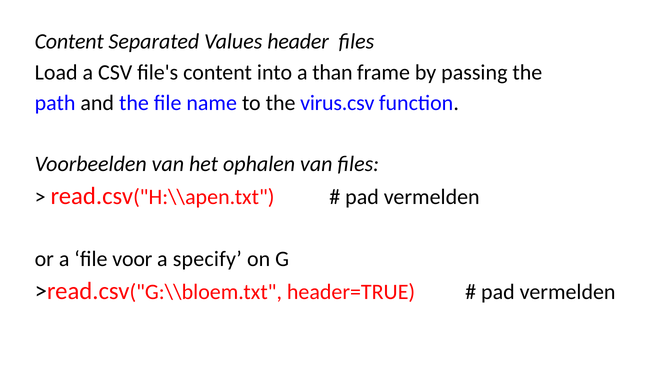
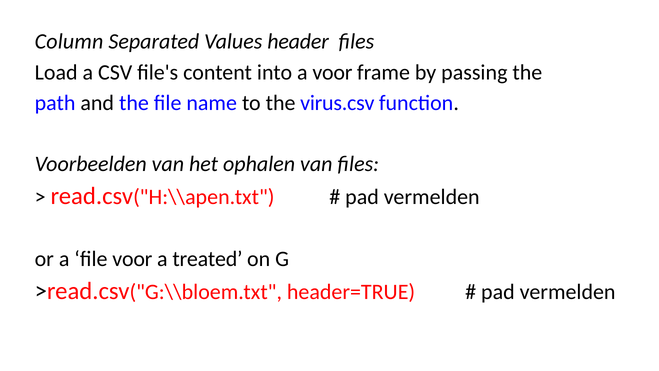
Content at (69, 42): Content -> Column
a than: than -> voor
specify: specify -> treated
